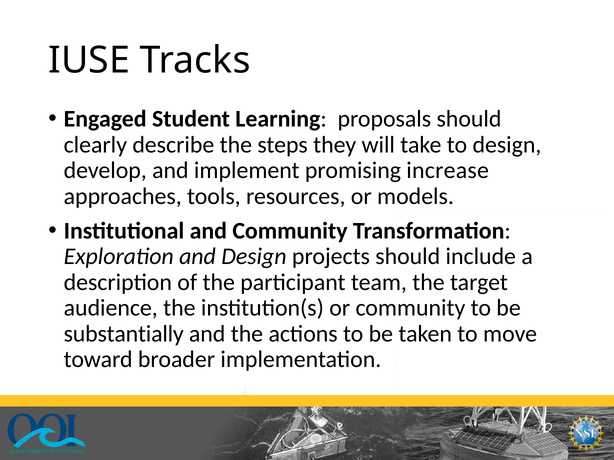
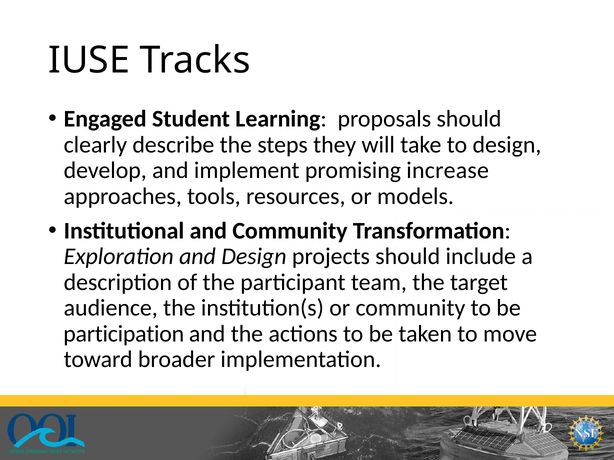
substantially: substantially -> participation
